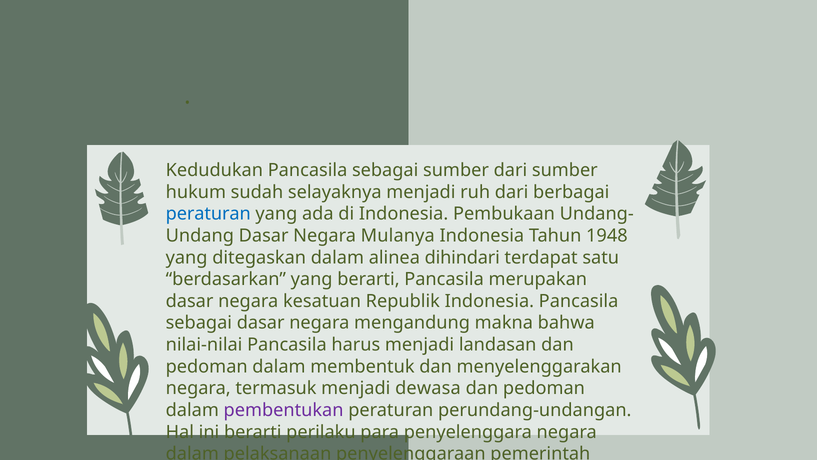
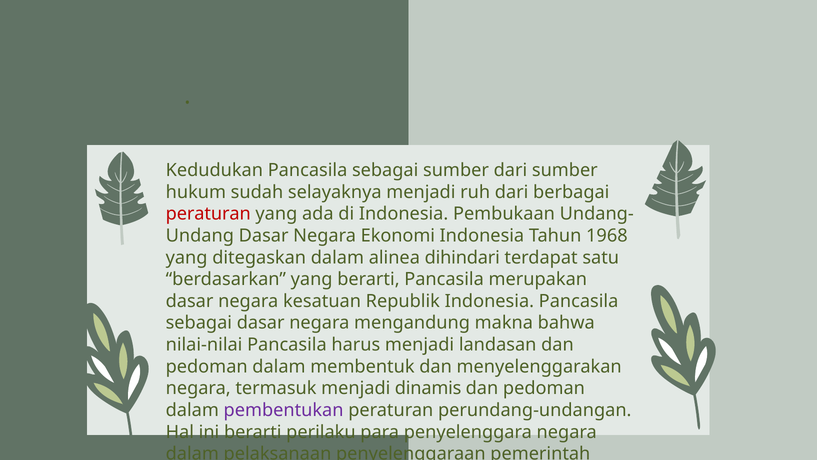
peraturan at (208, 214) colour: blue -> red
Mulanya: Mulanya -> Ekonomi
1948: 1948 -> 1968
dewasa: dewasa -> dinamis
